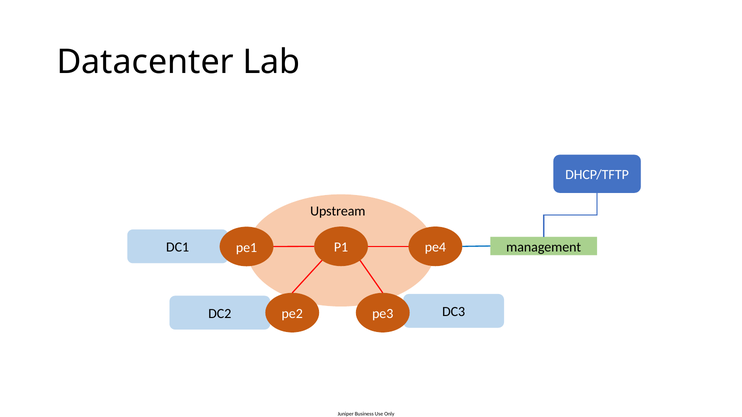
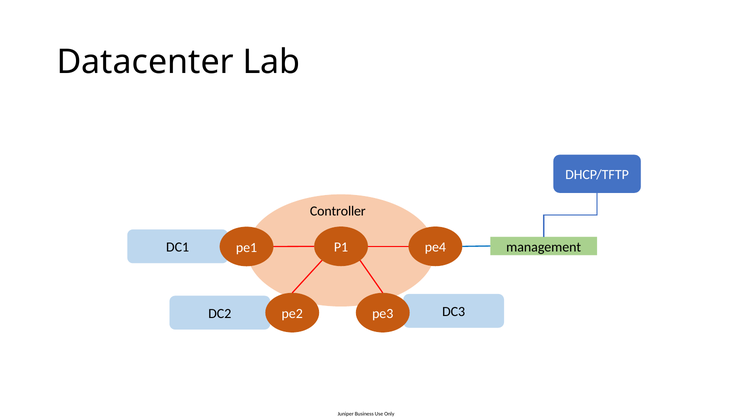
Upstream: Upstream -> Controller
